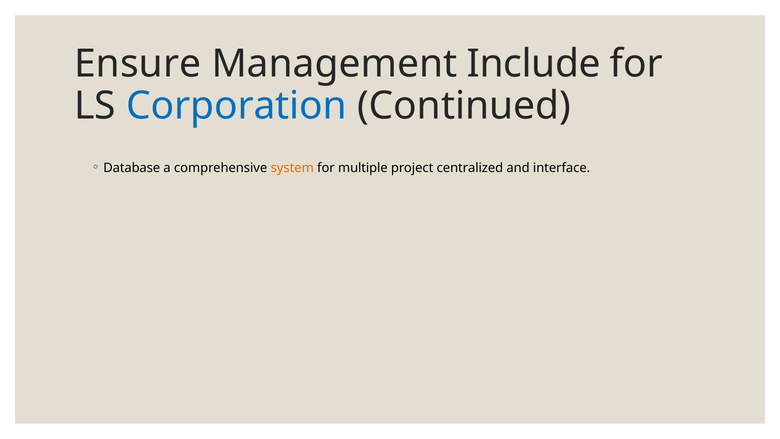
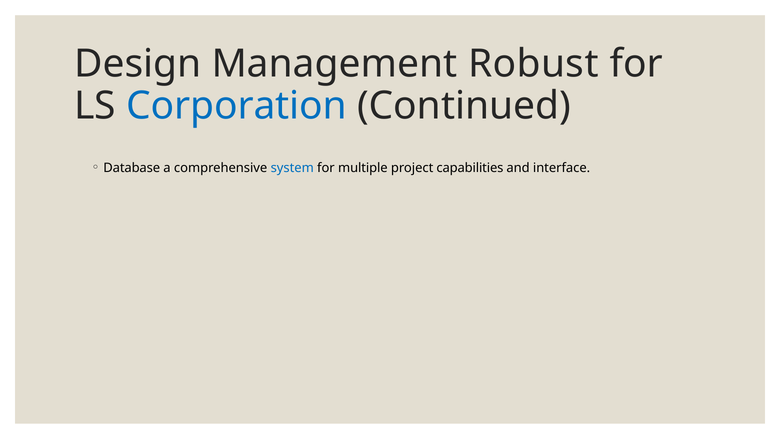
Ensure: Ensure -> Design
Include: Include -> Robust
system colour: orange -> blue
centralized: centralized -> capabilities
